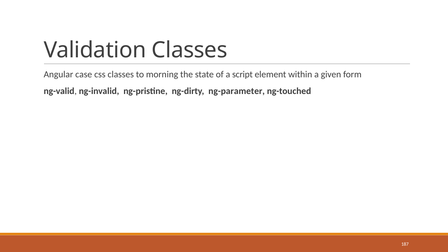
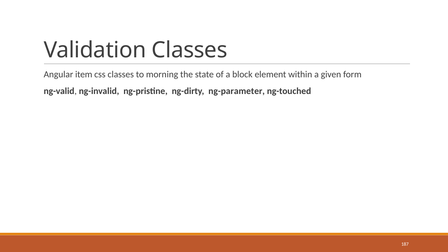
case: case -> item
script: script -> block
